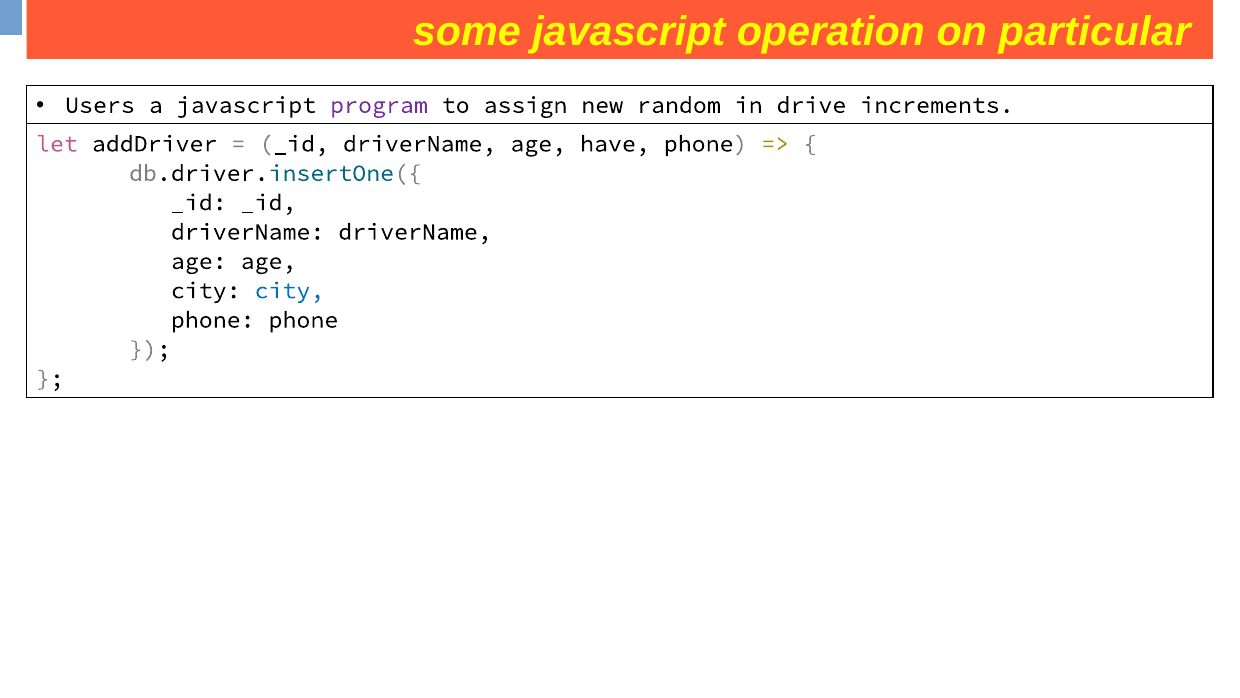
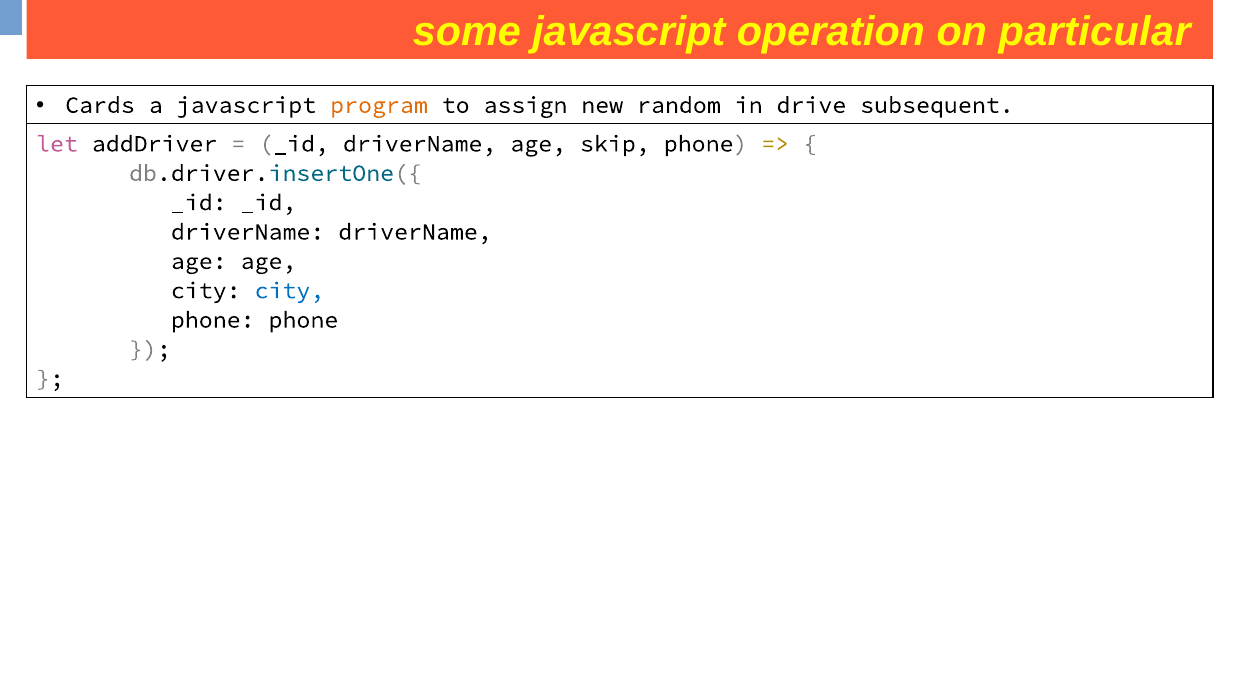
Users: Users -> Cards
program colour: purple -> orange
increments: increments -> subsequent
have: have -> skip
